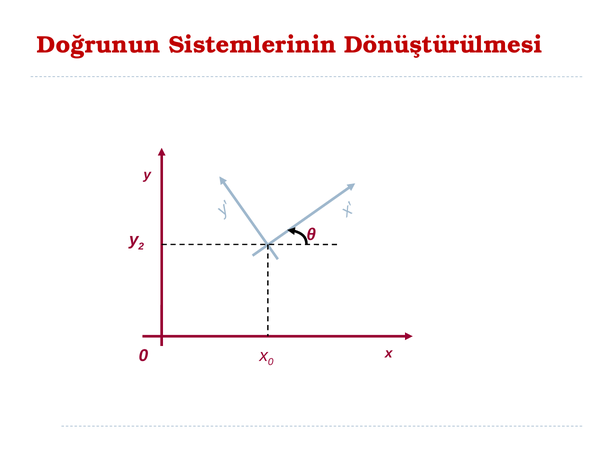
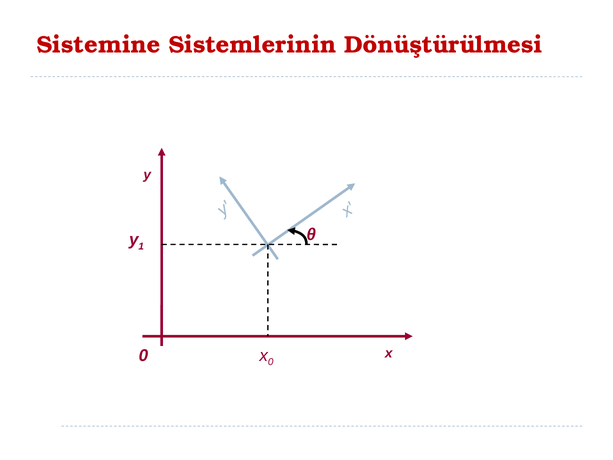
Doğrunun: Doğrunun -> Sistemine
2: 2 -> 1
